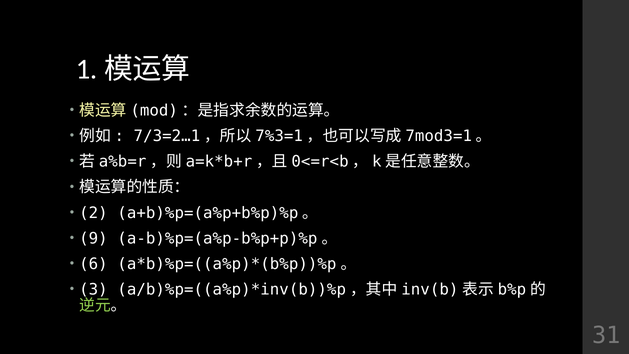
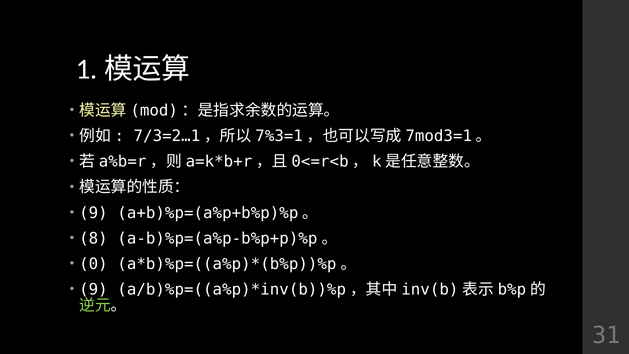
2 at (93, 213): 2 -> 9
9: 9 -> 8
6: 6 -> 0
3 at (93, 289): 3 -> 9
